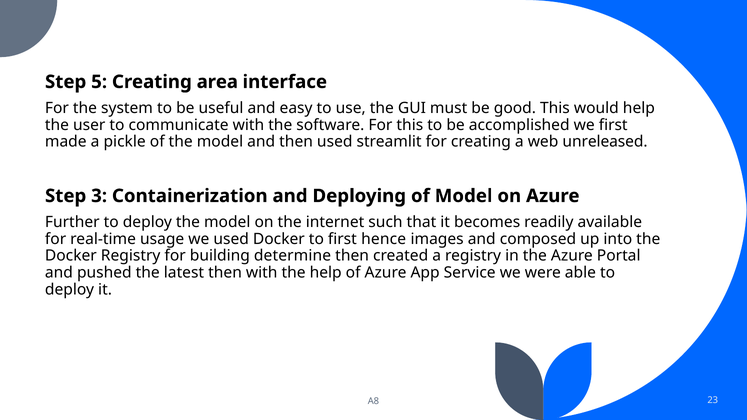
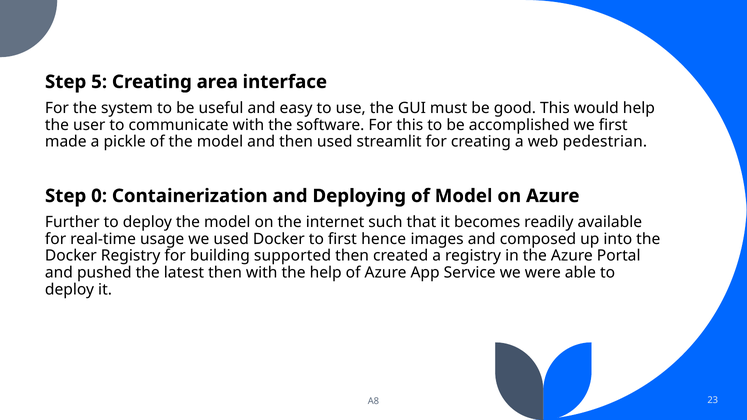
unreleased: unreleased -> pedestrian
3: 3 -> 0
determine: determine -> supported
